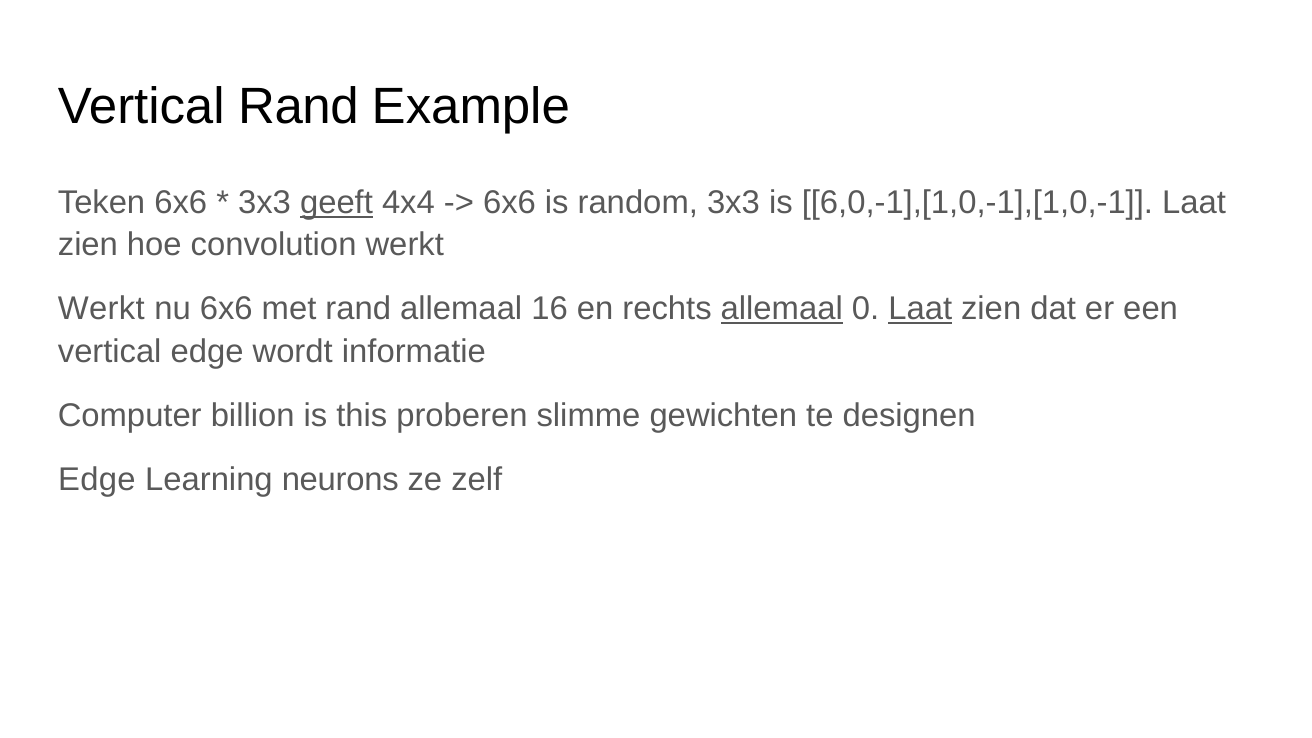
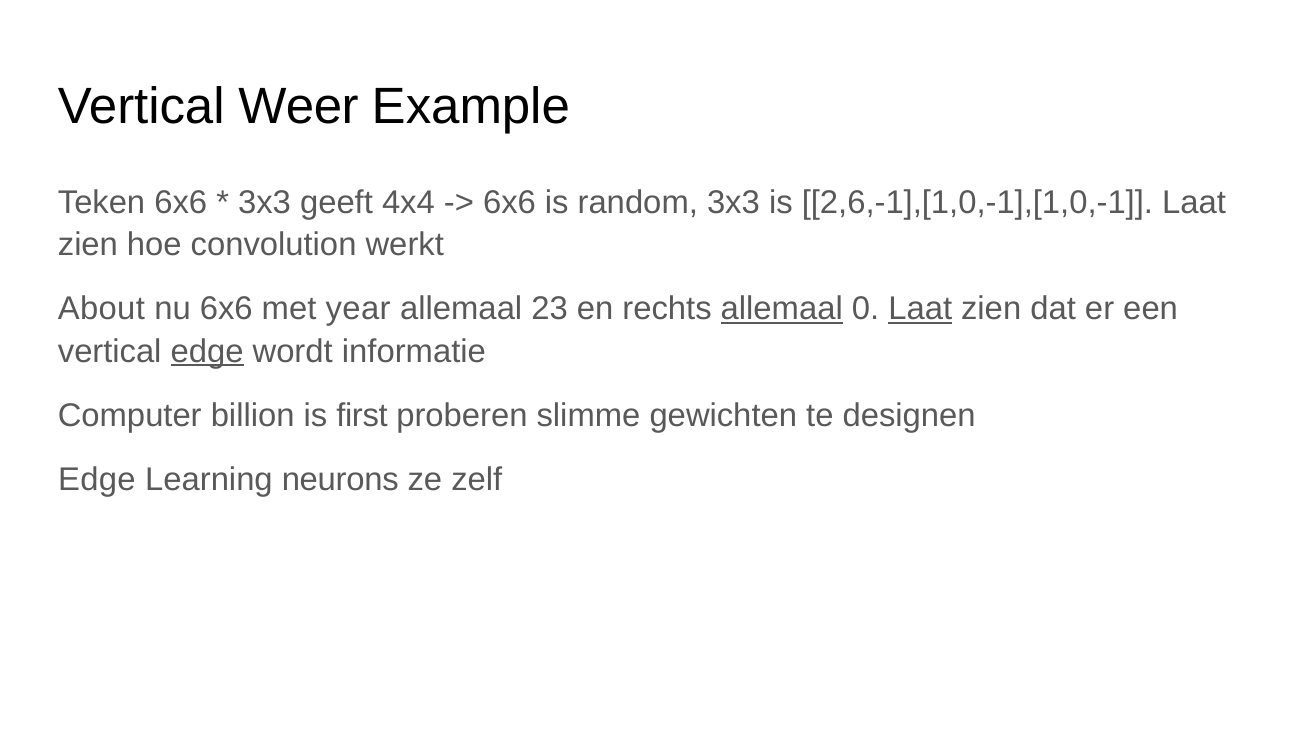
Vertical Rand: Rand -> Weer
geeft underline: present -> none
6,0,-1],[1,0,-1],[1,0,-1: 6,0,-1],[1,0,-1],[1,0,-1 -> 2,6,-1],[1,0,-1],[1,0,-1
Werkt at (101, 309): Werkt -> About
met rand: rand -> year
16: 16 -> 23
edge at (207, 351) underline: none -> present
this: this -> first
